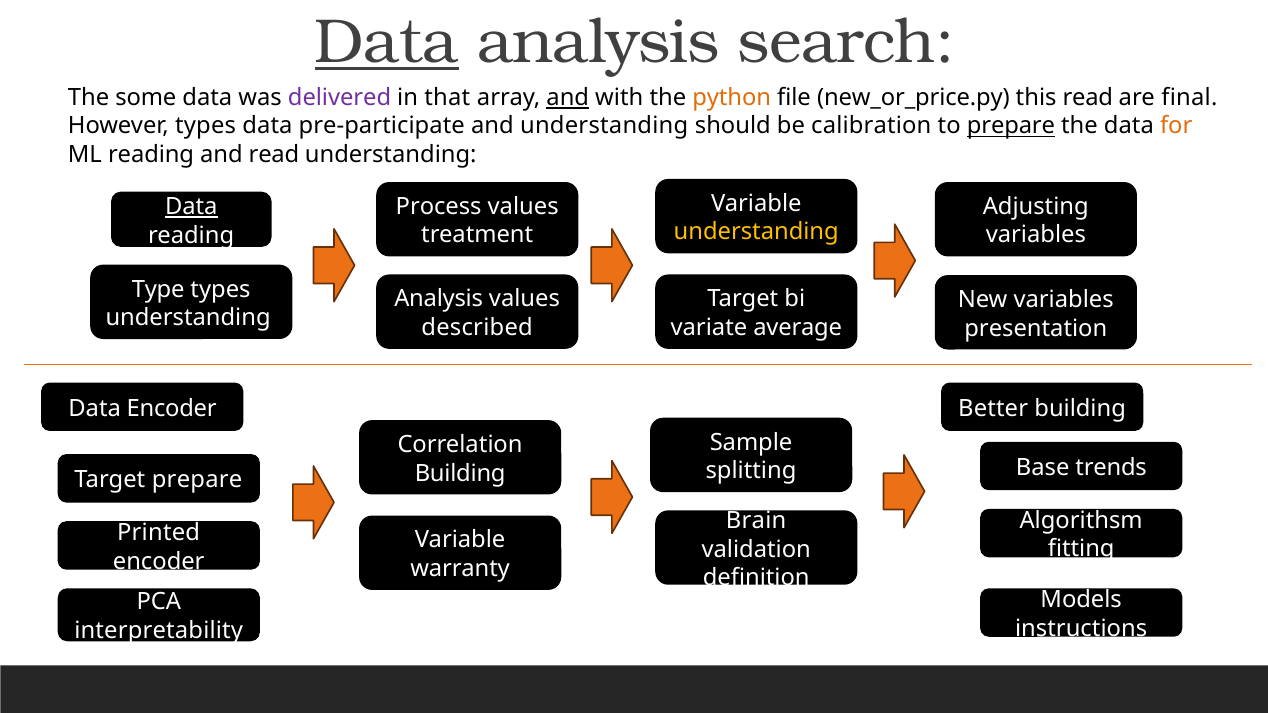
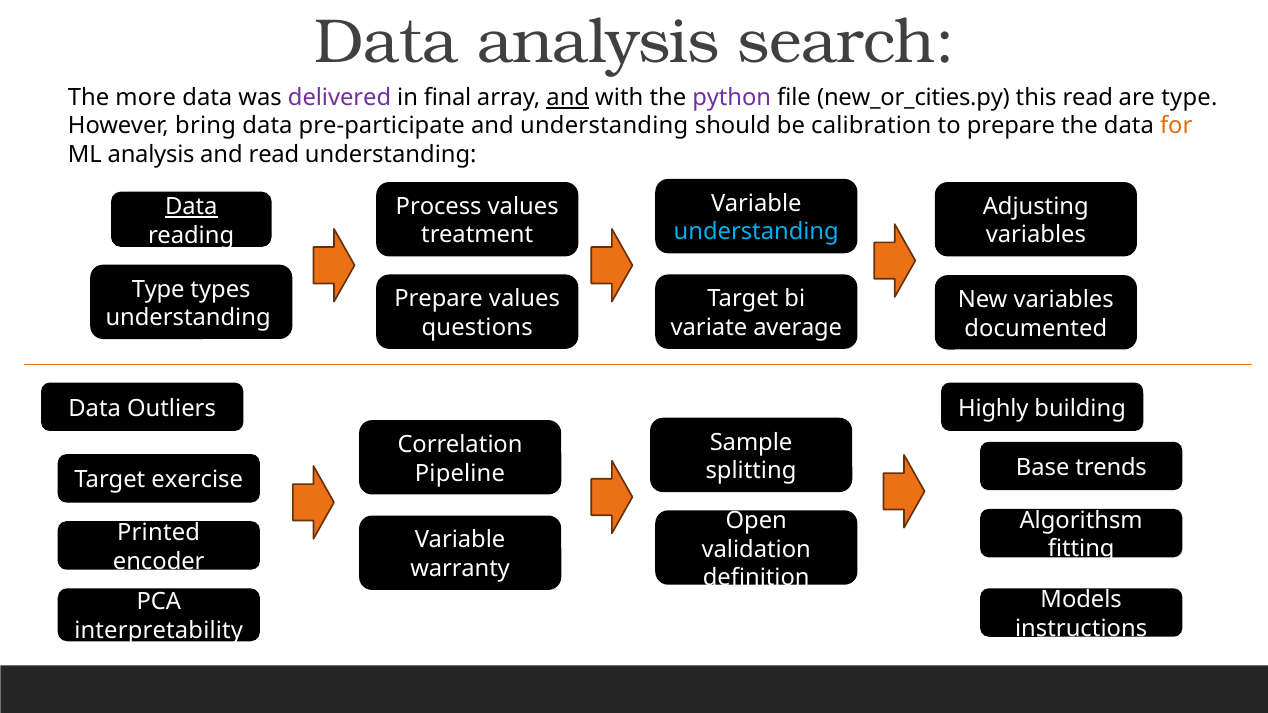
Data at (387, 42) underline: present -> none
some: some -> more
that: that -> final
python colour: orange -> purple
new_or_price.py: new_or_price.py -> new_or_cities.py
are final: final -> type
However types: types -> bring
prepare at (1011, 126) underline: present -> none
ML reading: reading -> analysis
understanding at (756, 232) colour: yellow -> light blue
Analysis at (439, 299): Analysis -> Prepare
described: described -> questions
presentation: presentation -> documented
Data Encoder: Encoder -> Outliers
Better: Better -> Highly
Building at (460, 473): Building -> Pipeline
Target prepare: prepare -> exercise
Brain: Brain -> Open
